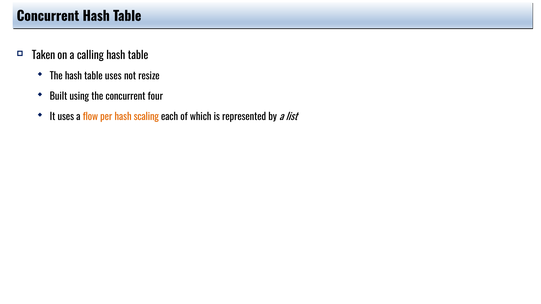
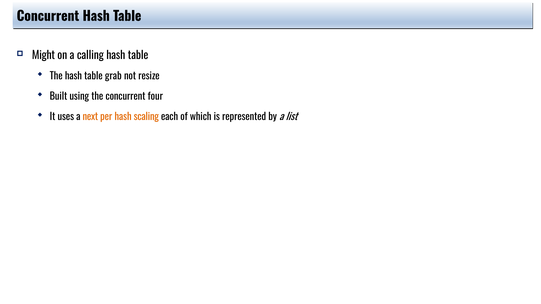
Taken: Taken -> Might
table uses: uses -> grab
flow: flow -> next
